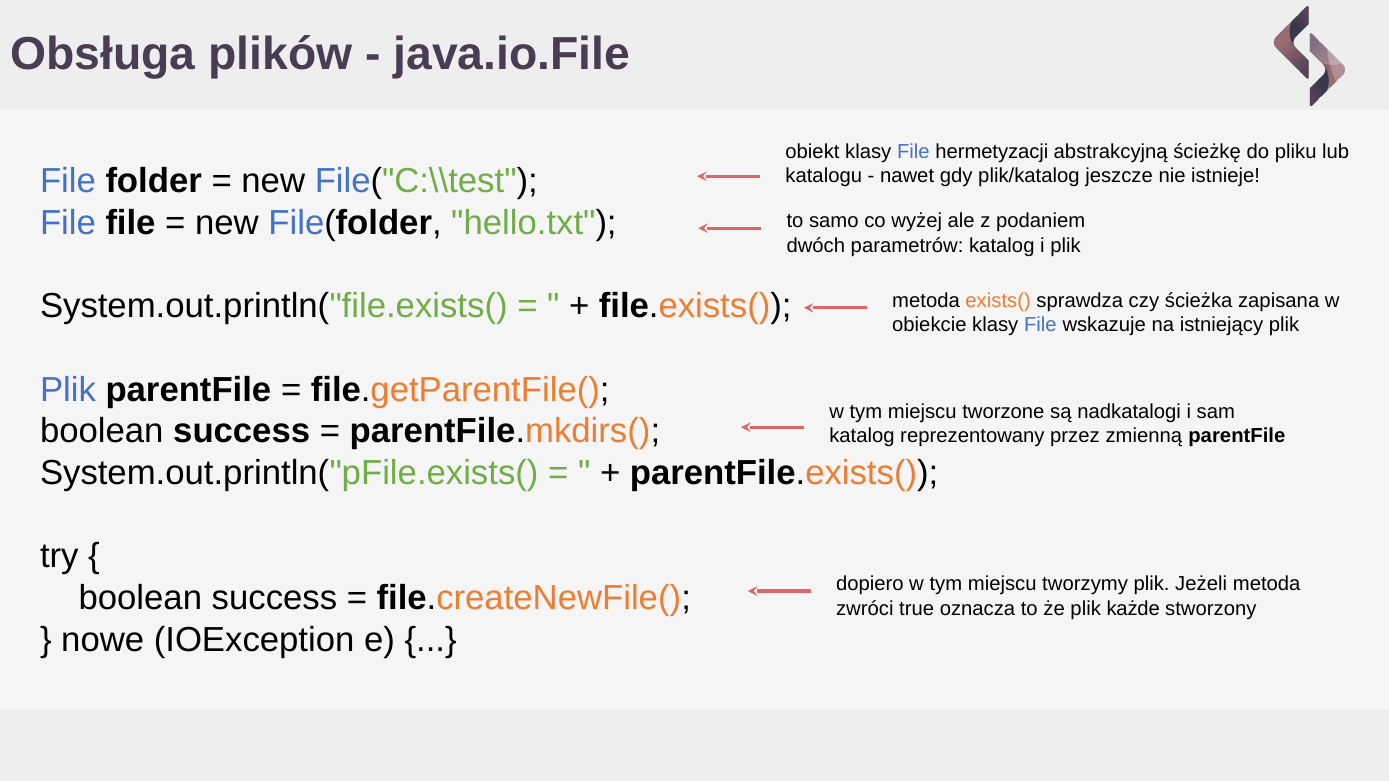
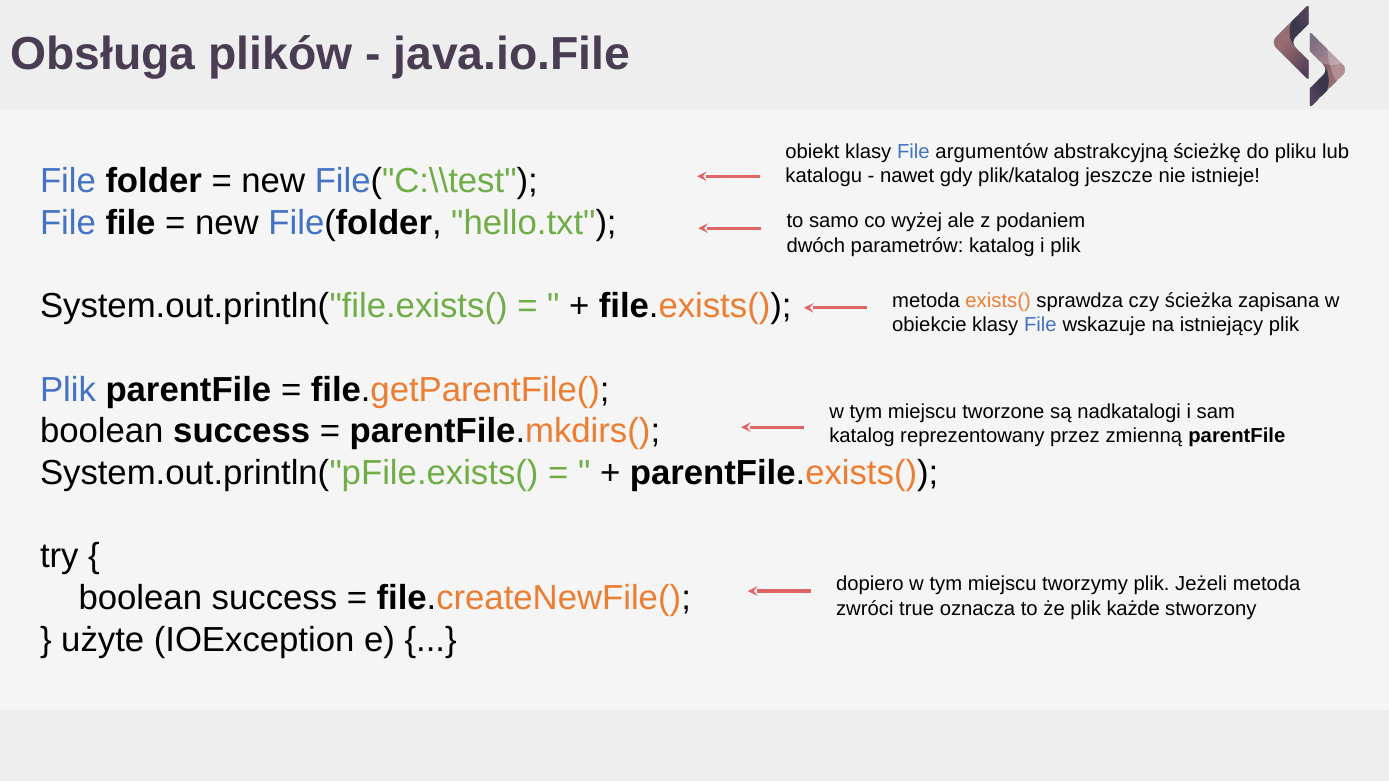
hermetyzacji: hermetyzacji -> argumentów
nowe: nowe -> użyte
